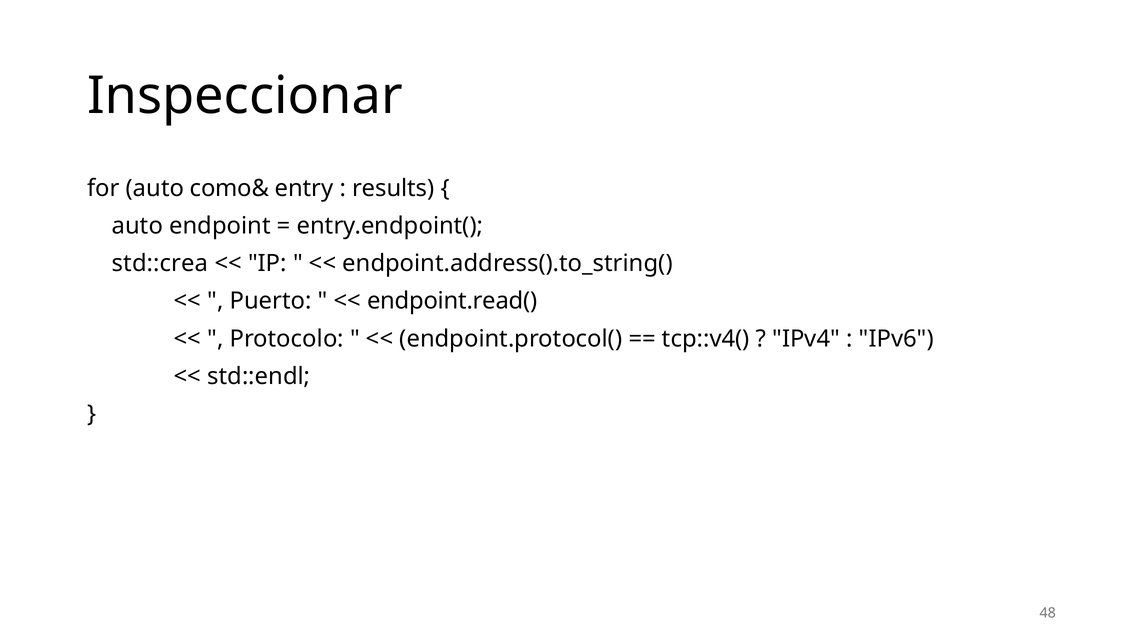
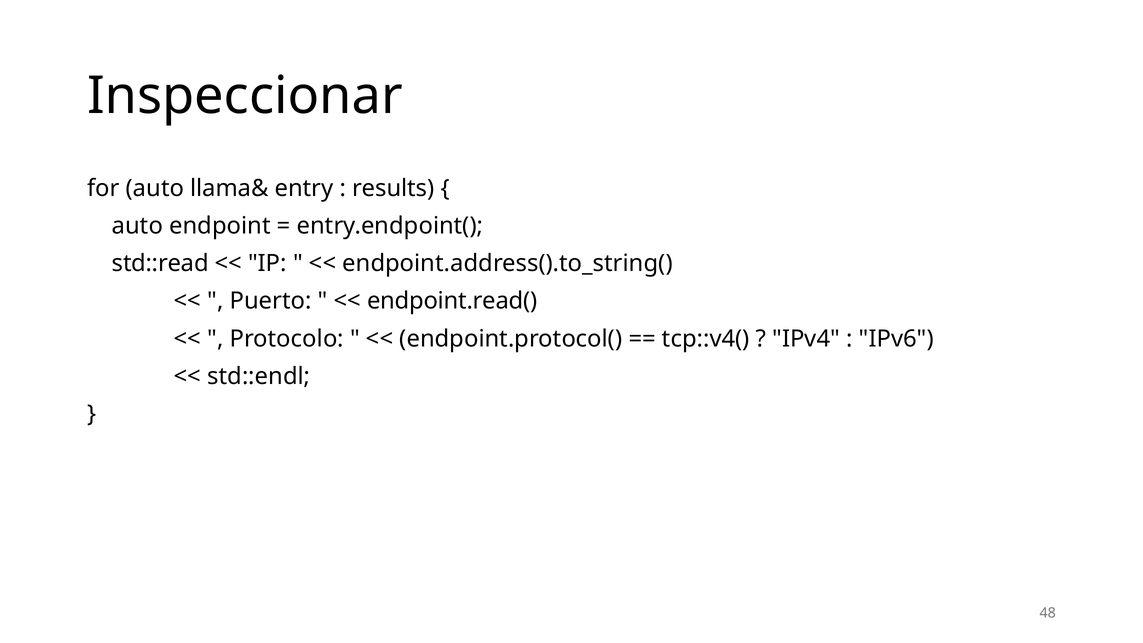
como&: como& -> llama&
std::crea: std::crea -> std::read
